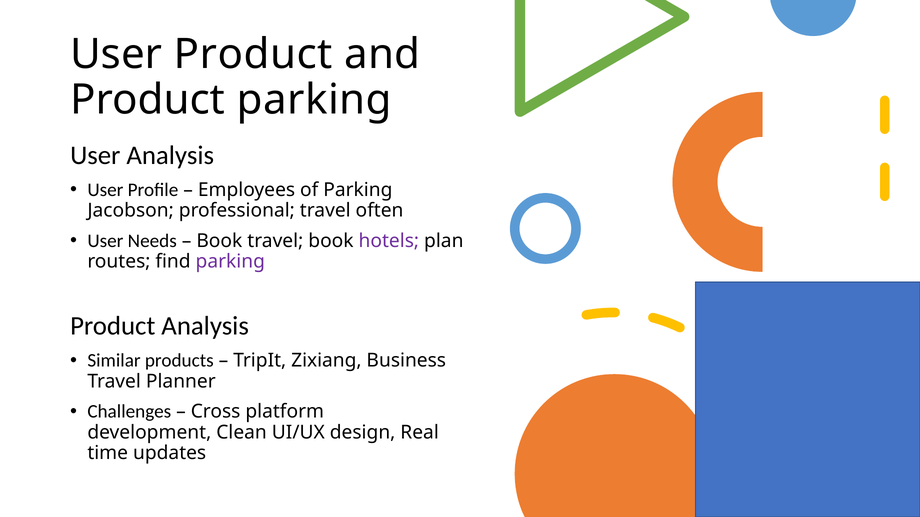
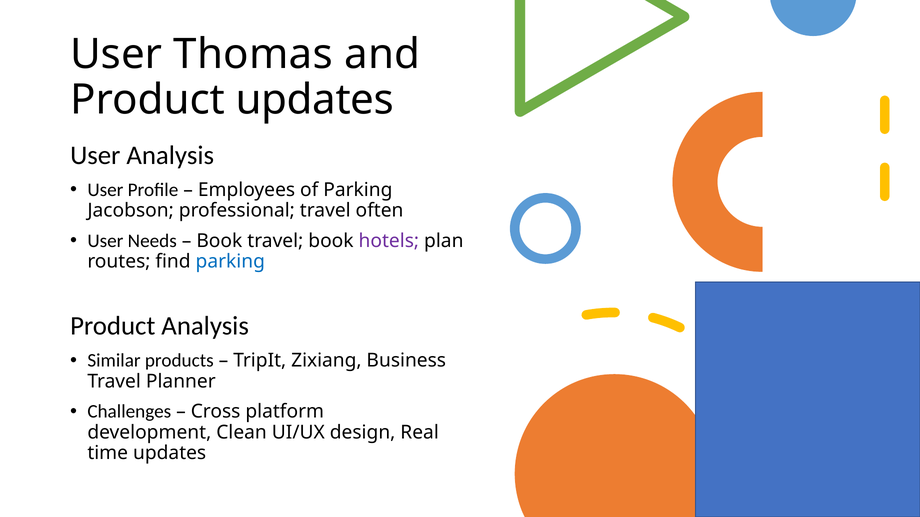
User Product: Product -> Thomas
Product parking: parking -> updates
parking at (230, 262) colour: purple -> blue
